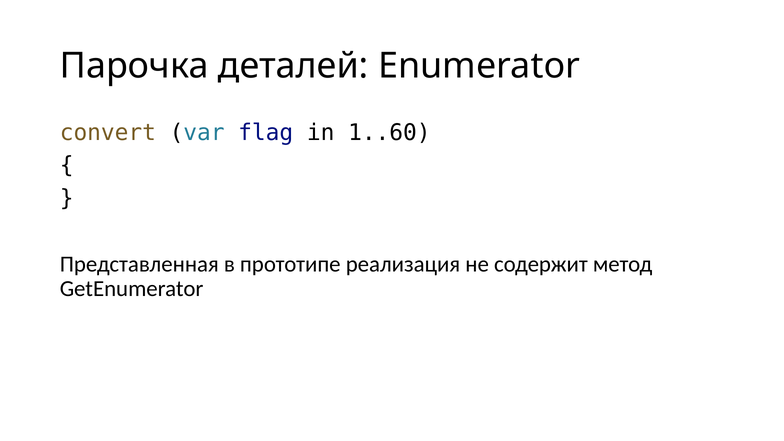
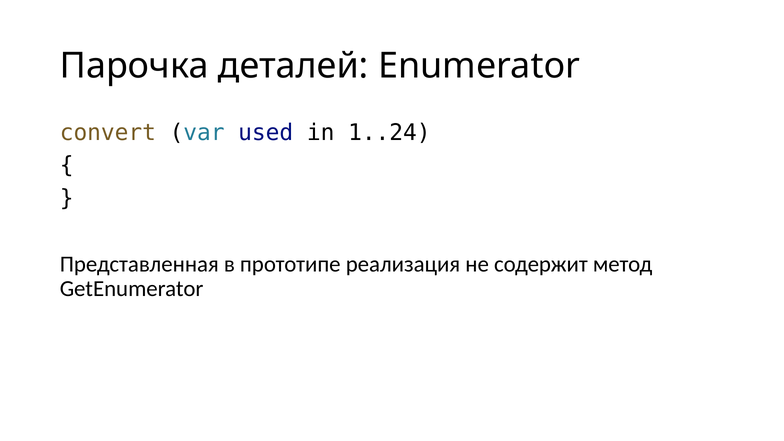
flag: flag -> used
1..60: 1..60 -> 1..24
